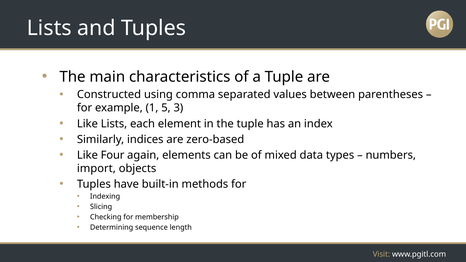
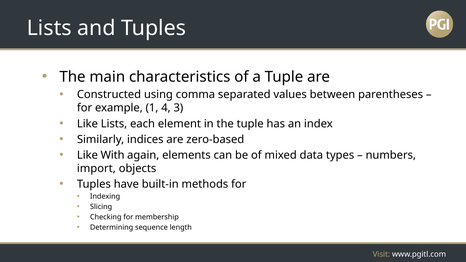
5: 5 -> 4
Four: Four -> With
